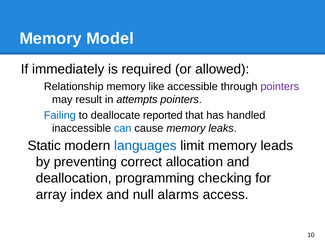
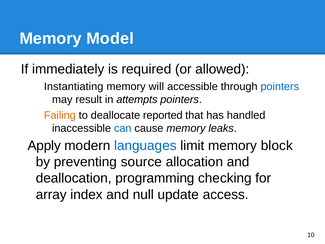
Relationship: Relationship -> Instantiating
like: like -> will
pointers at (280, 86) colour: purple -> blue
Failing colour: blue -> orange
Static: Static -> Apply
leads: leads -> block
correct: correct -> source
alarms: alarms -> update
